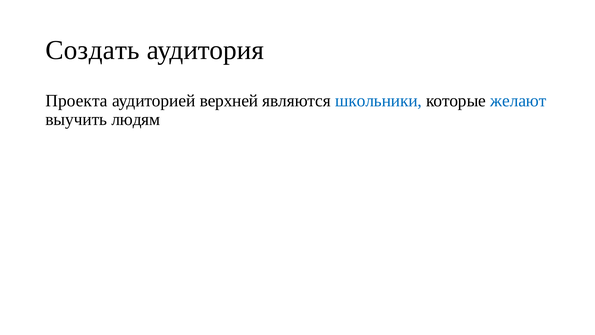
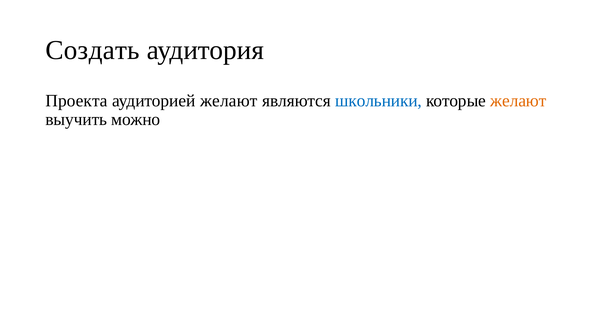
аудиторией верхней: верхней -> желают
желают at (518, 101) colour: blue -> orange
людям: людям -> можно
